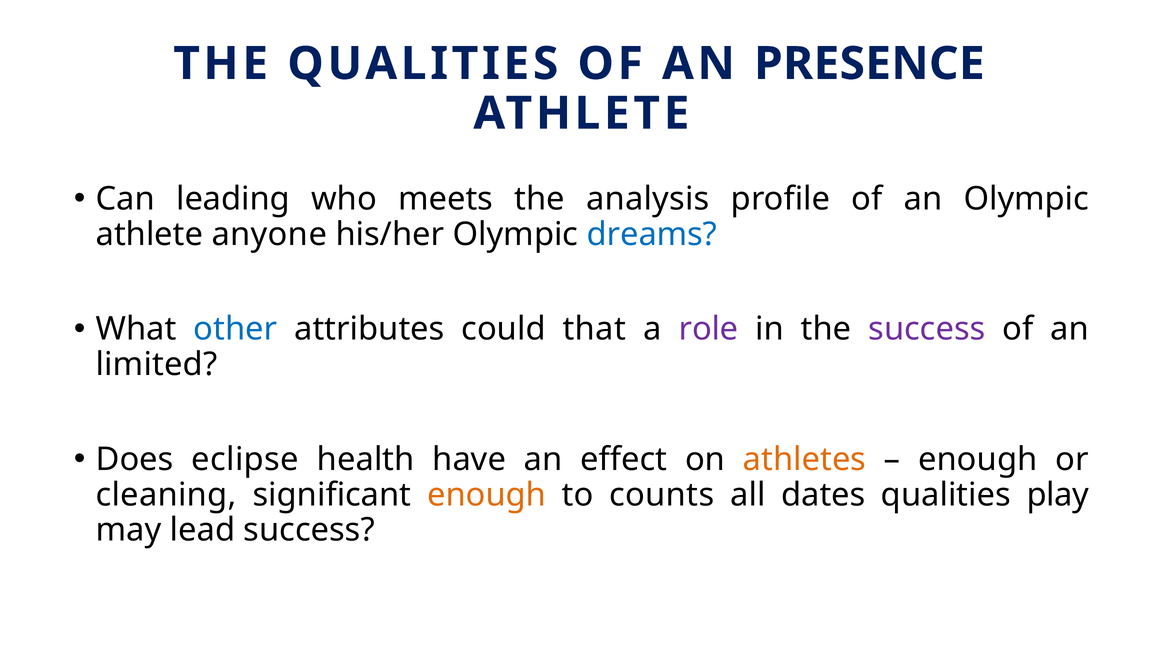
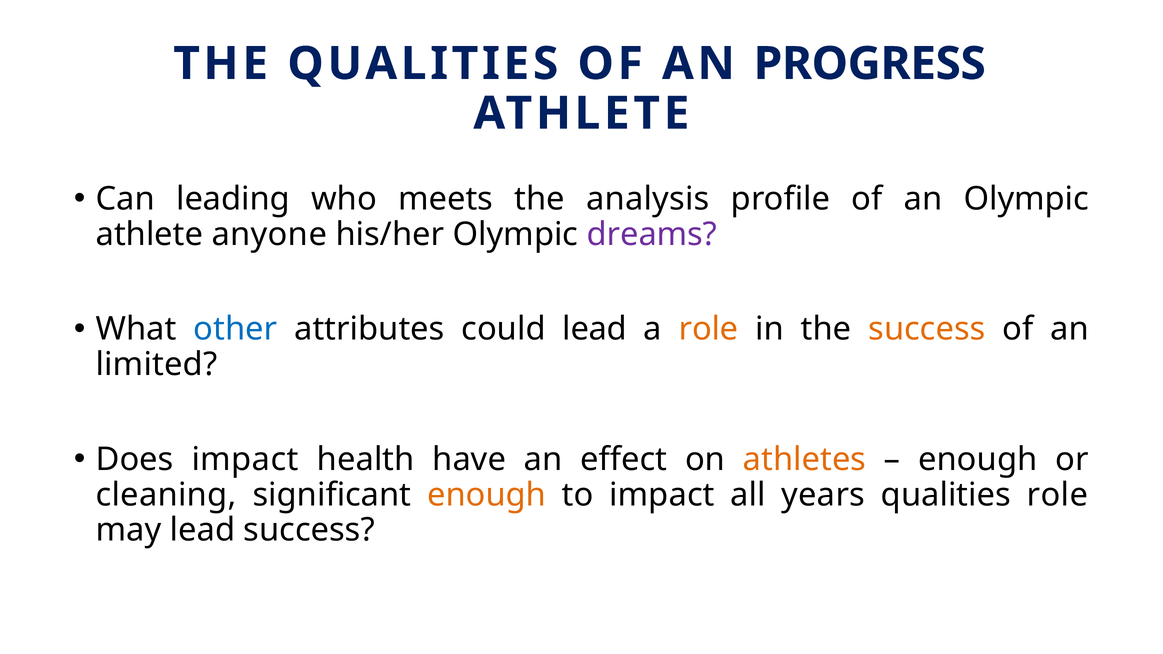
PRESENCE: PRESENCE -> PROGRESS
dreams colour: blue -> purple
could that: that -> lead
role at (709, 329) colour: purple -> orange
success at (927, 329) colour: purple -> orange
Does eclipse: eclipse -> impact
to counts: counts -> impact
dates: dates -> years
qualities play: play -> role
